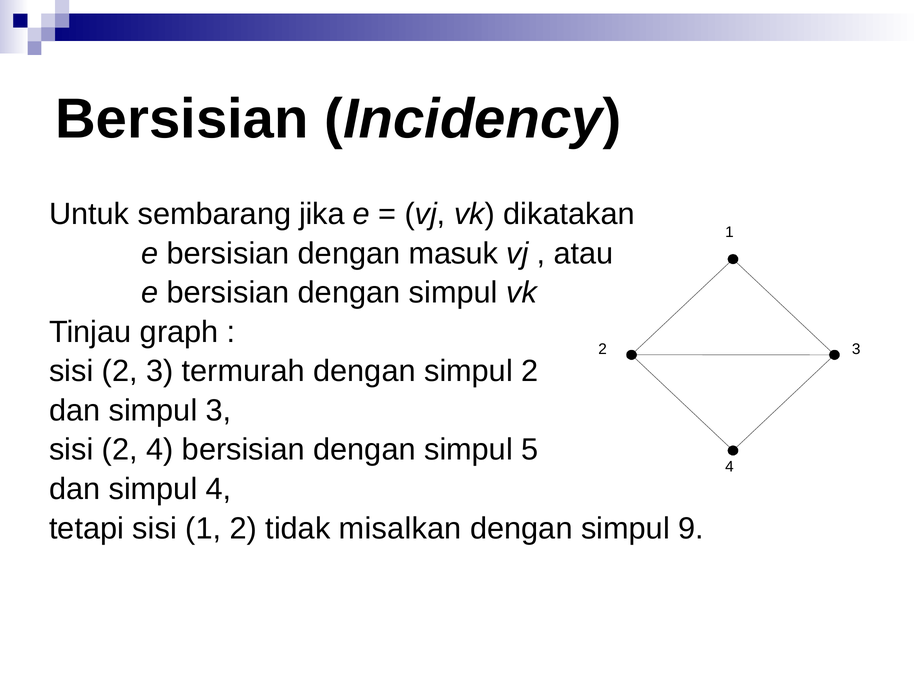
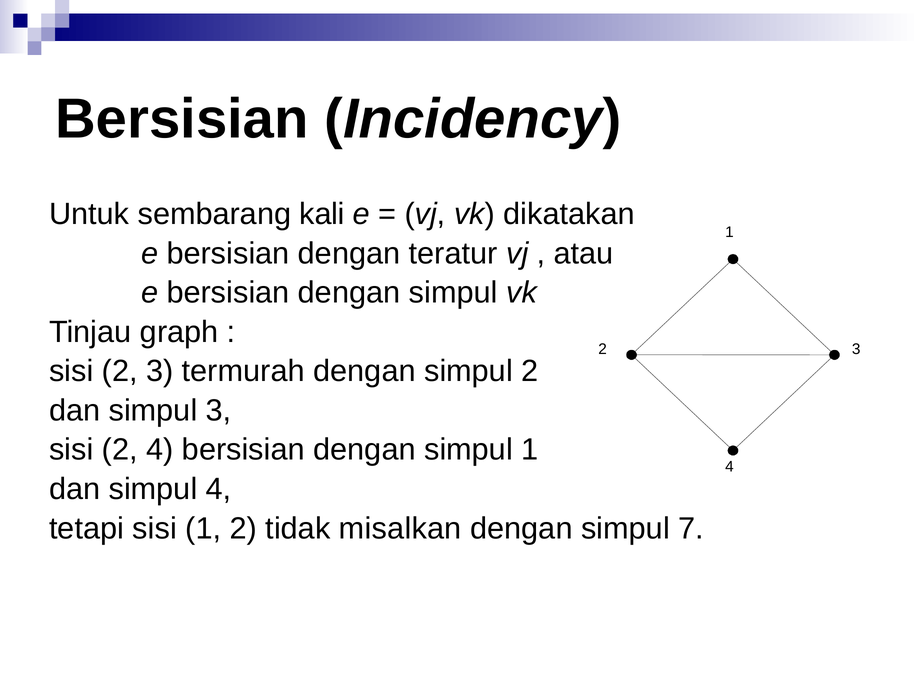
jika: jika -> kali
masuk: masuk -> teratur
simpul 5: 5 -> 1
9: 9 -> 7
